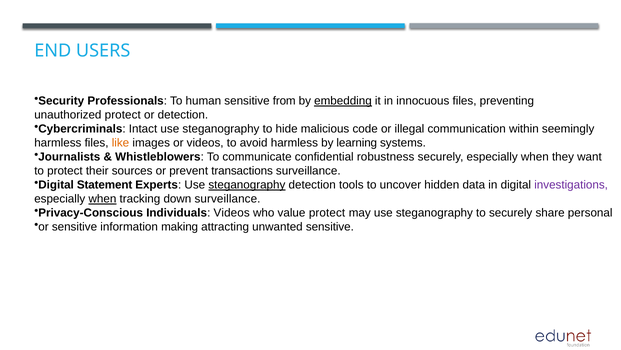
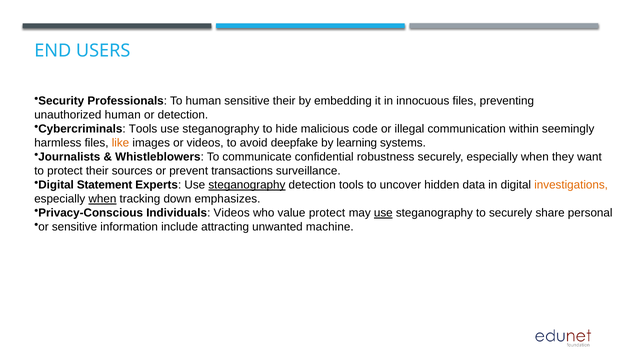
sensitive from: from -> their
embedding underline: present -> none
unauthorized protect: protect -> human
Cybercriminals Intact: Intact -> Tools
avoid harmless: harmless -> deepfake
investigations colour: purple -> orange
down surveillance: surveillance -> emphasizes
use at (383, 213) underline: none -> present
making: making -> include
unwanted sensitive: sensitive -> machine
